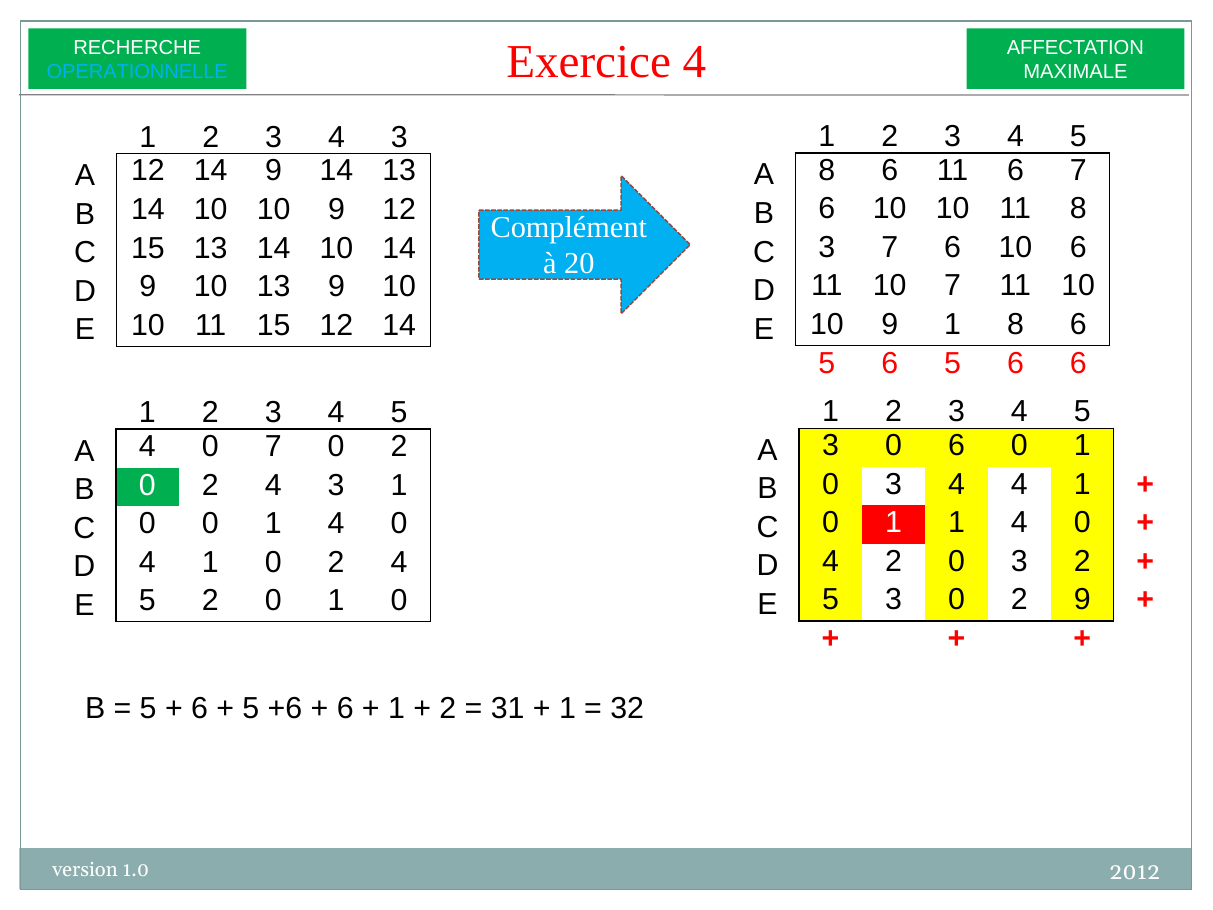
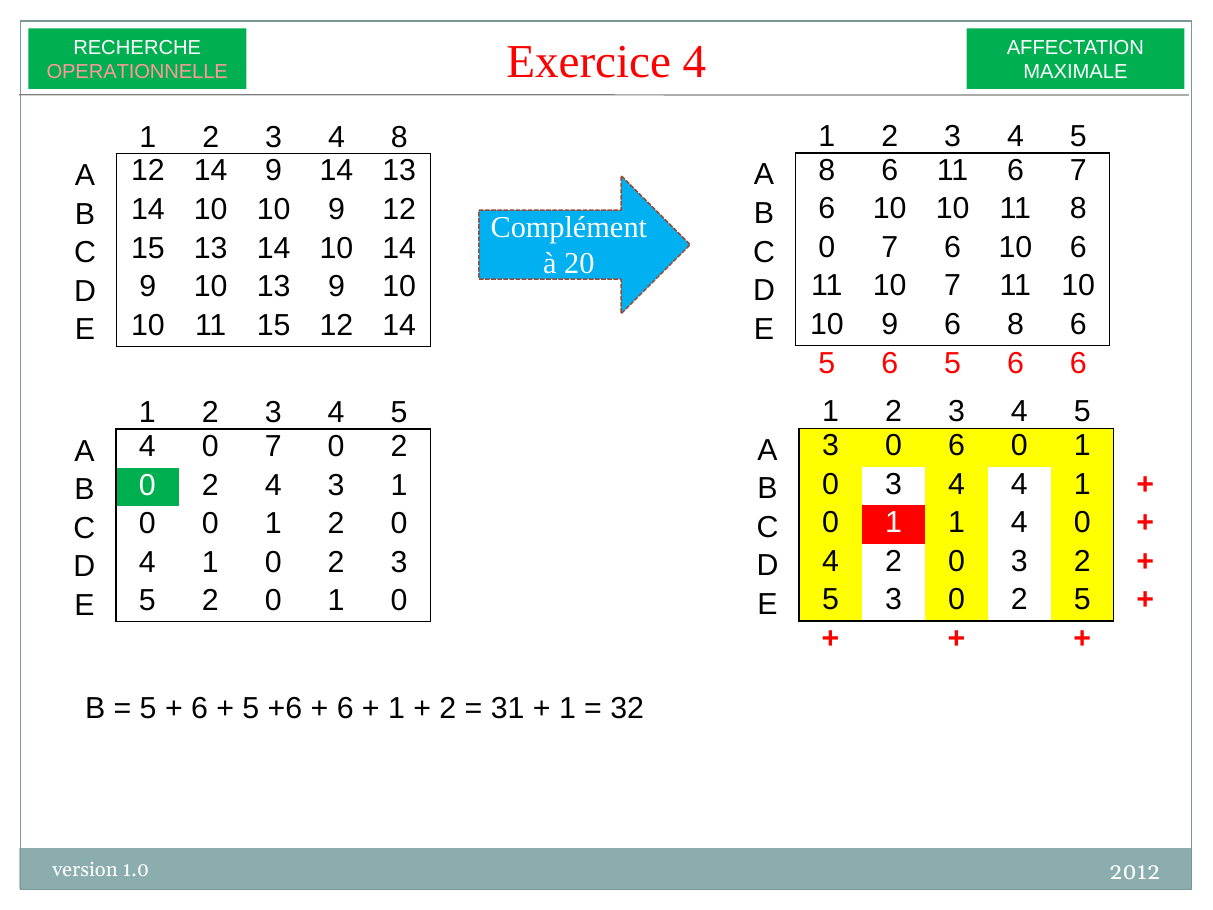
OPERATIONNELLE colour: light blue -> pink
3 4 3: 3 -> 8
3 at (827, 247): 3 -> 0
9 1: 1 -> 6
0 0 1 4: 4 -> 2
1 0 2 4: 4 -> 3
2 9: 9 -> 5
